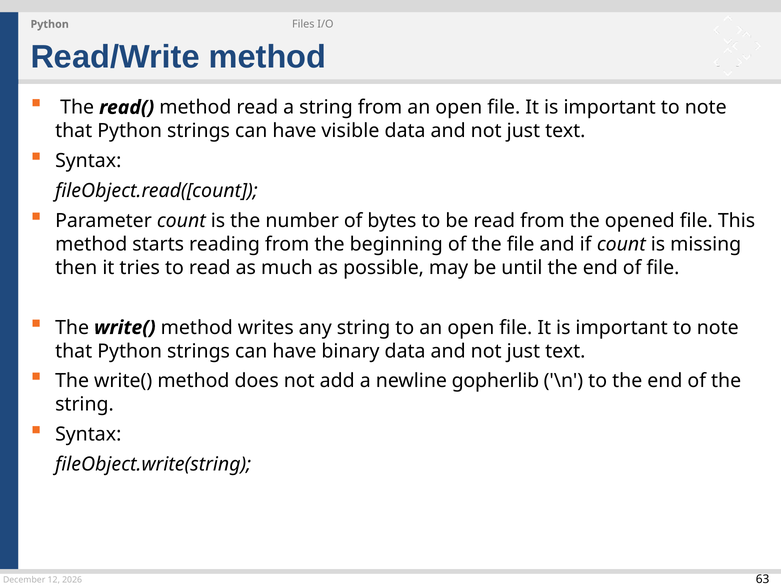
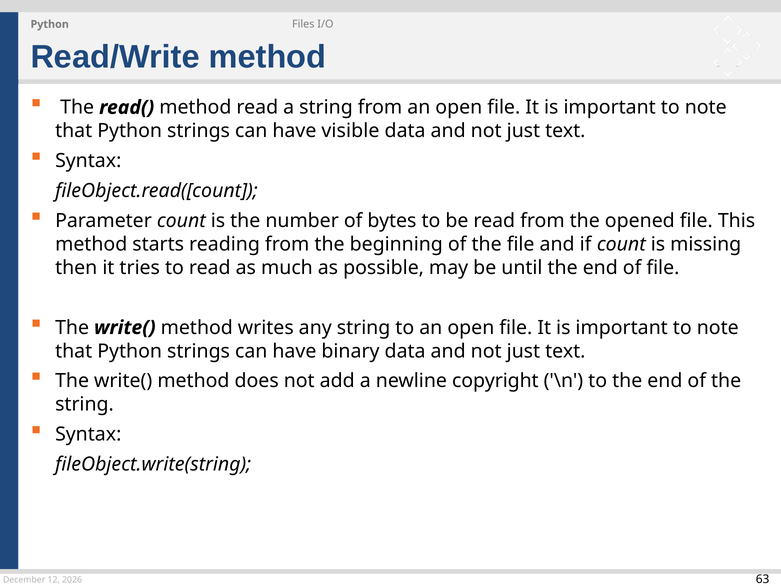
gopherlib: gopherlib -> copyright
